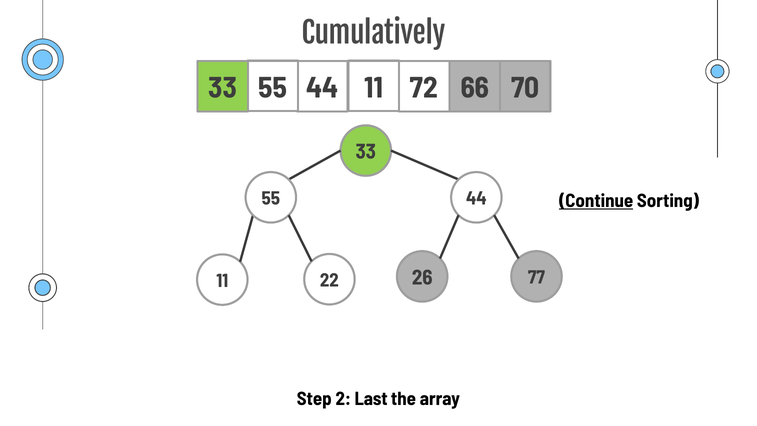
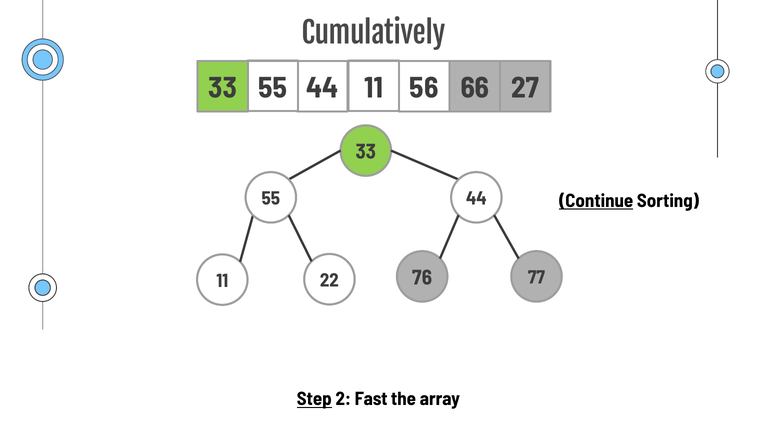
72: 72 -> 56
70: 70 -> 27
26: 26 -> 76
Step underline: none -> present
Last: Last -> Fast
